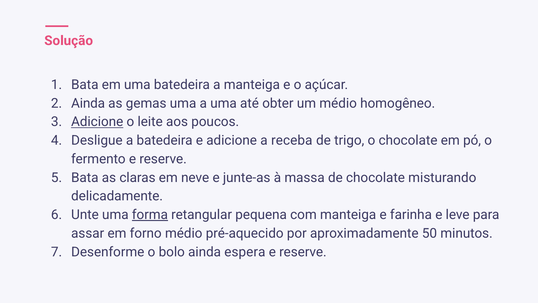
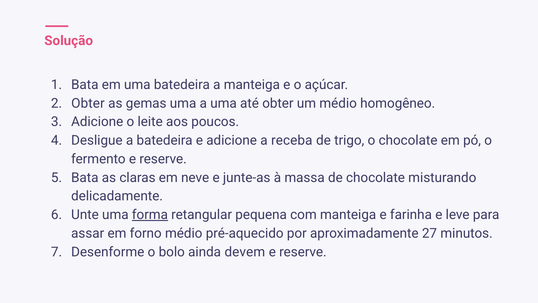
Ainda at (88, 103): Ainda -> Obter
Adicione at (97, 122) underline: present -> none
50: 50 -> 27
espera: espera -> devem
